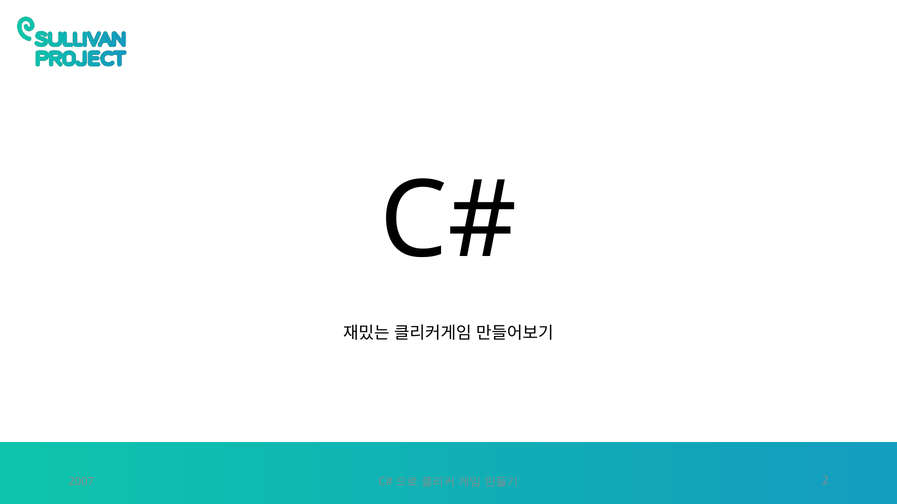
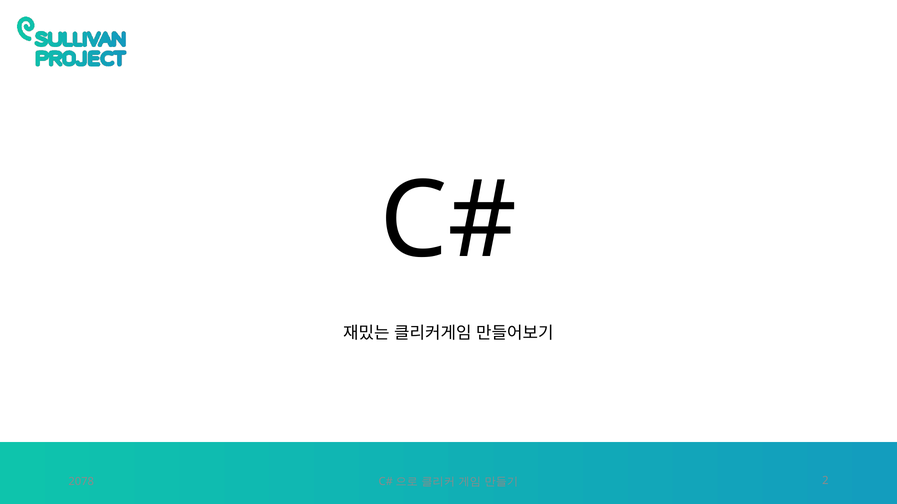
2007: 2007 -> 2078
